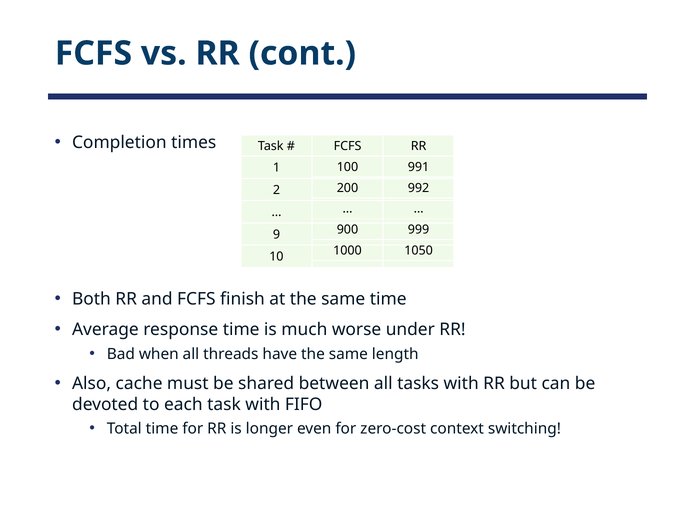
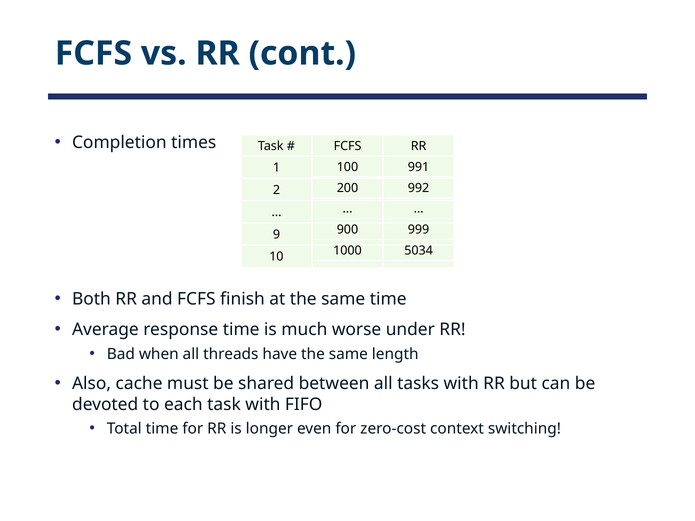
1050: 1050 -> 5034
